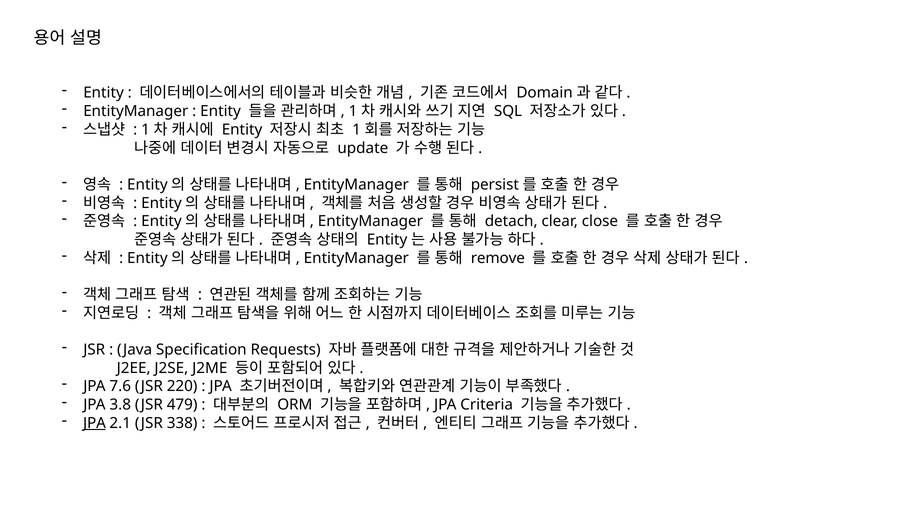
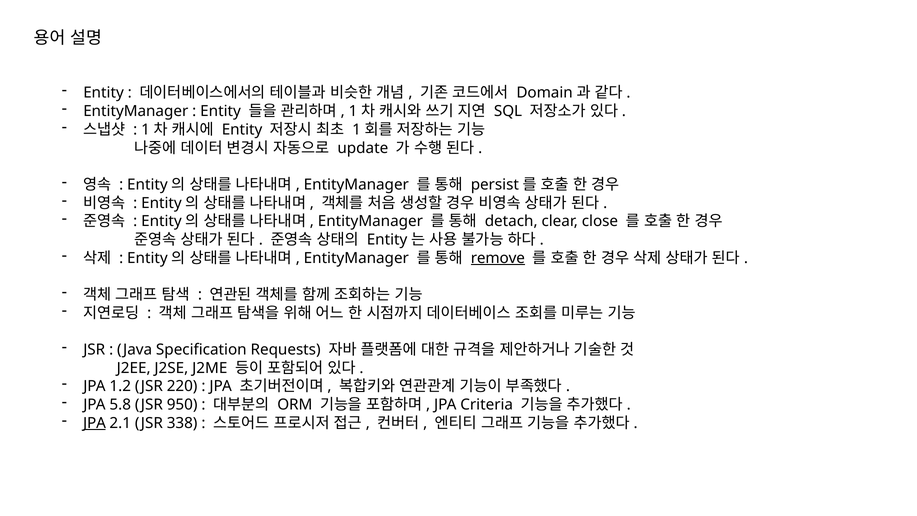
remove underline: none -> present
7.6: 7.6 -> 1.2
3.8: 3.8 -> 5.8
479: 479 -> 950
